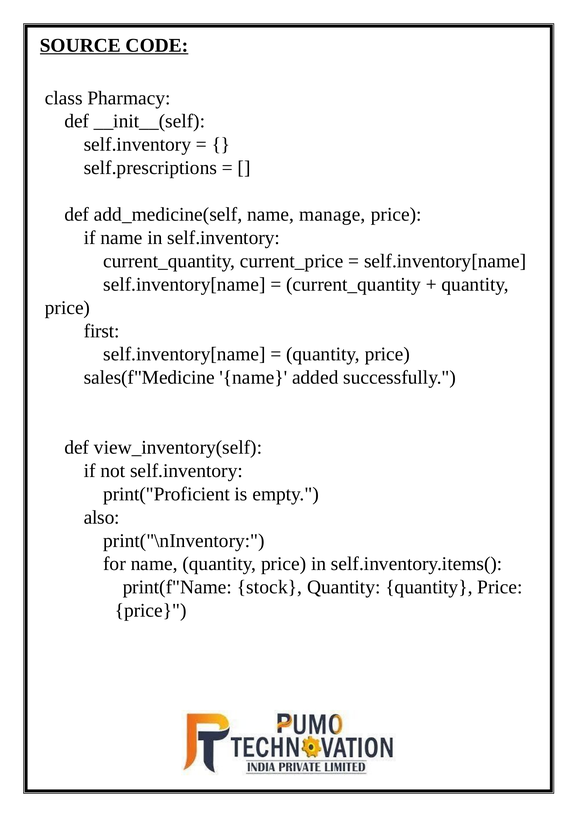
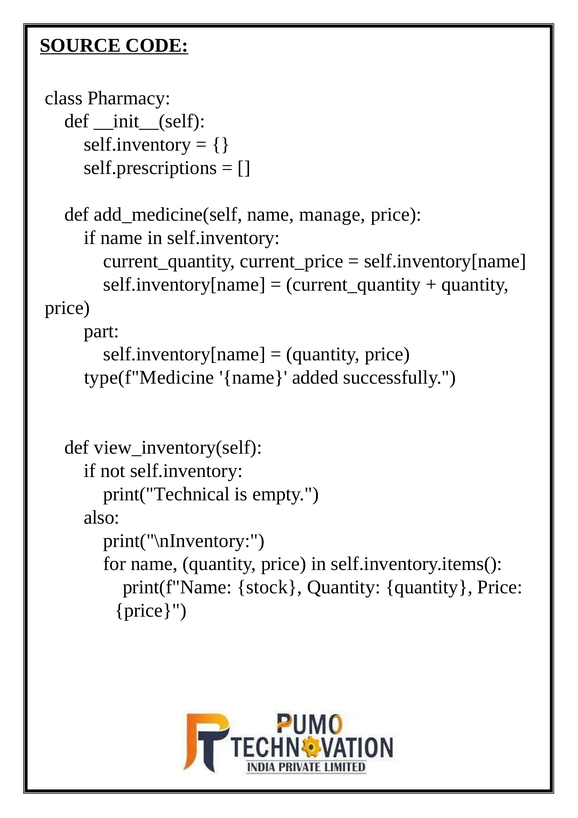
first: first -> part
sales(f"Medicine: sales(f"Medicine -> type(f"Medicine
print("Proficient: print("Proficient -> print("Technical
